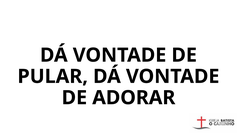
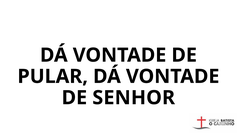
ADORAR: ADORAR -> SENHOR
